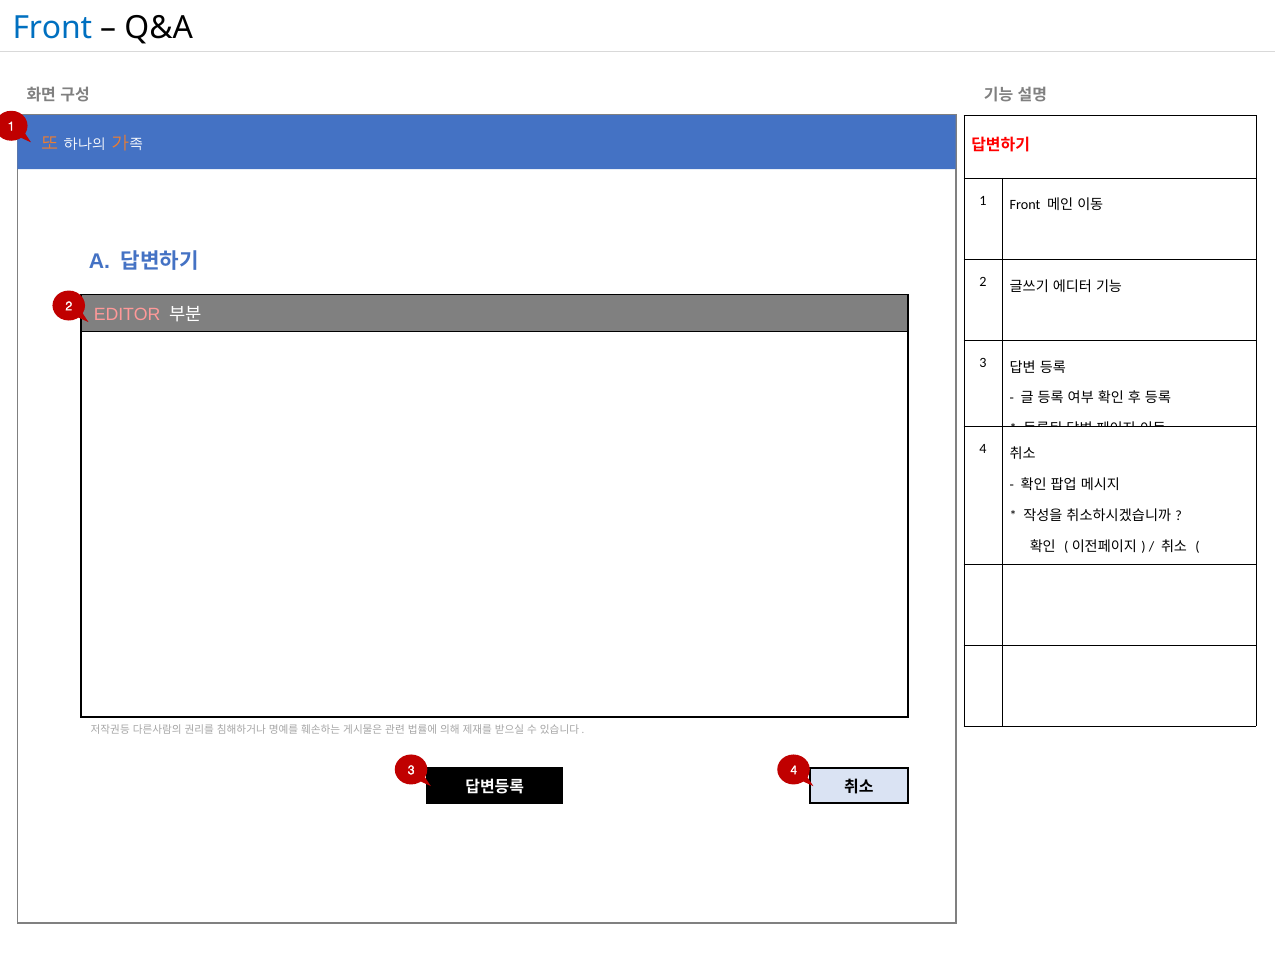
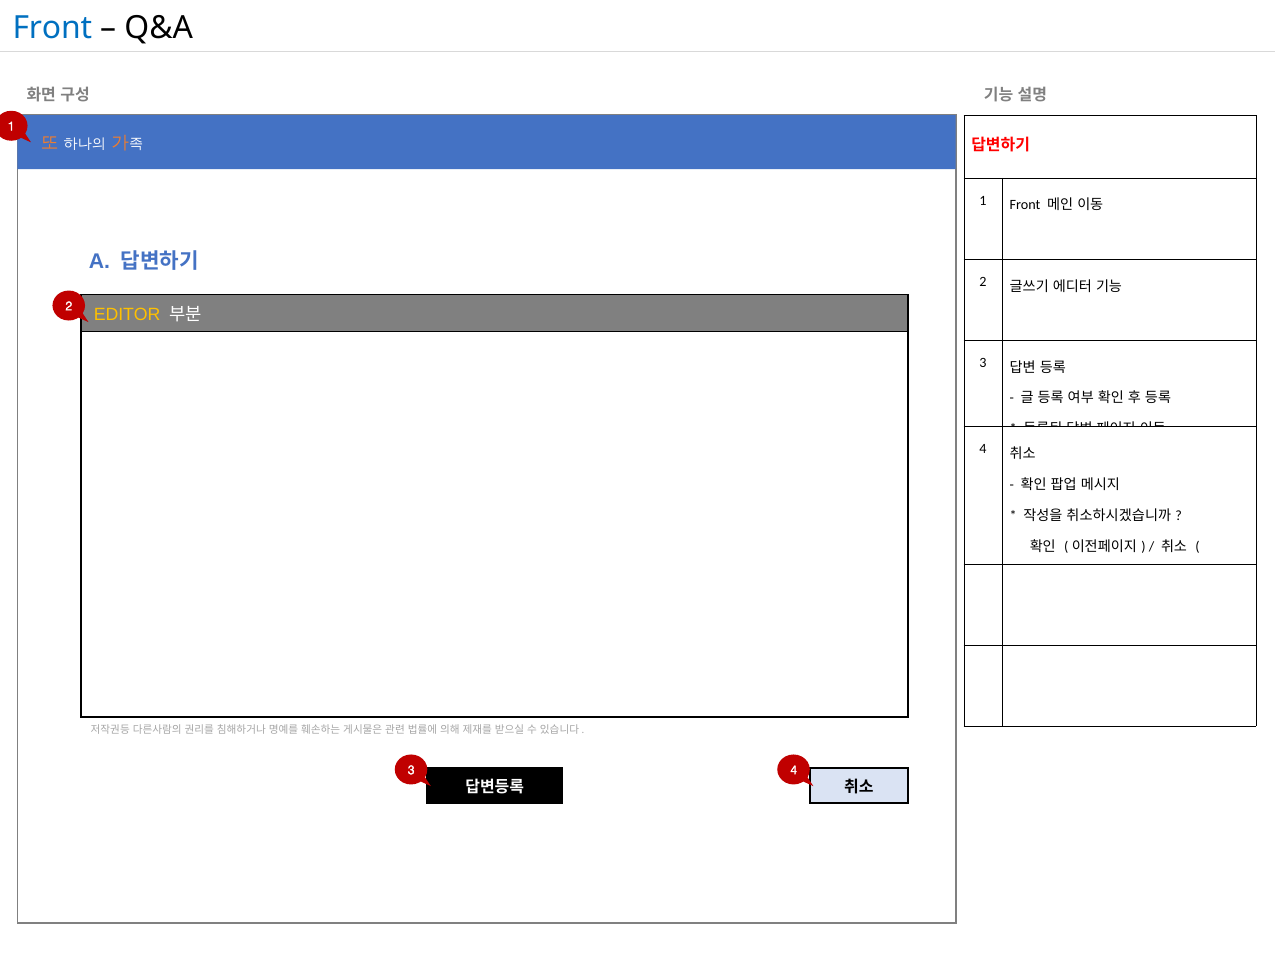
EDITOR colour: pink -> yellow
